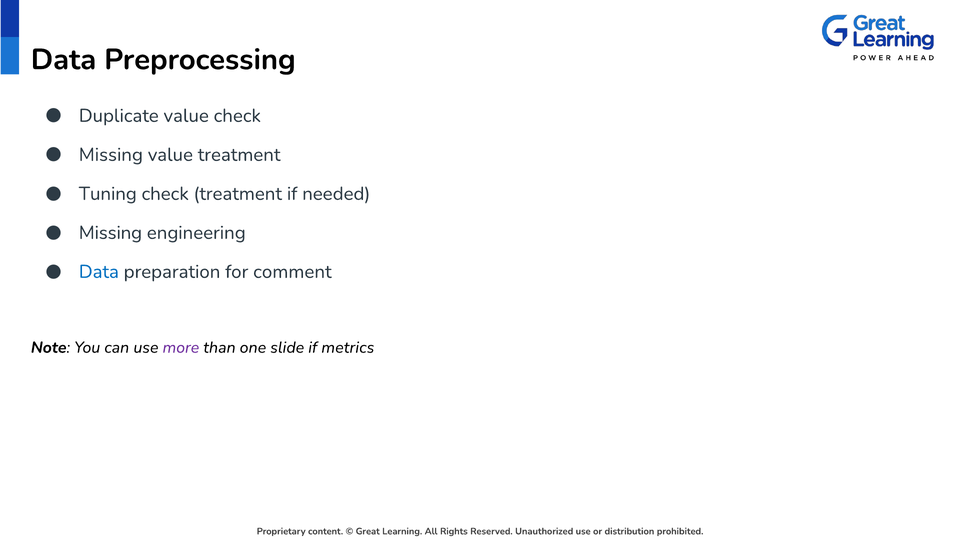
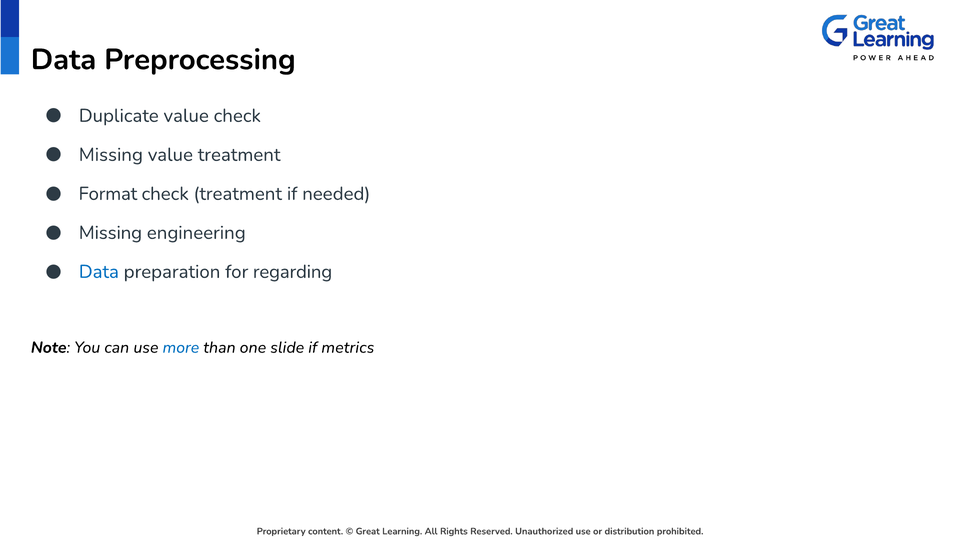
Tuning: Tuning -> Format
comment: comment -> regarding
more colour: purple -> blue
